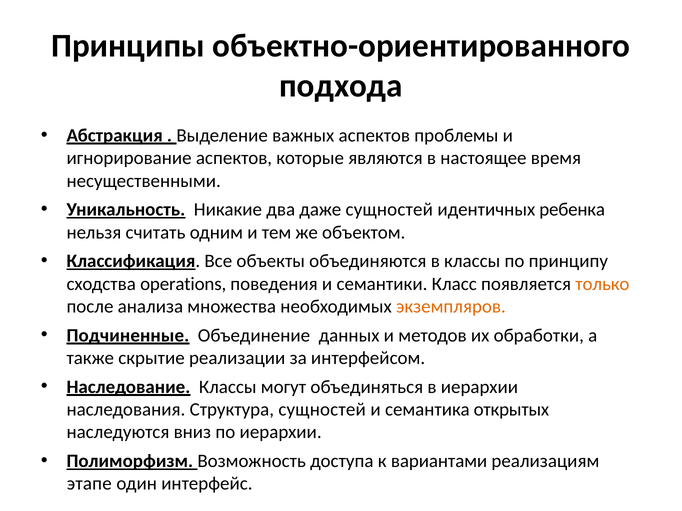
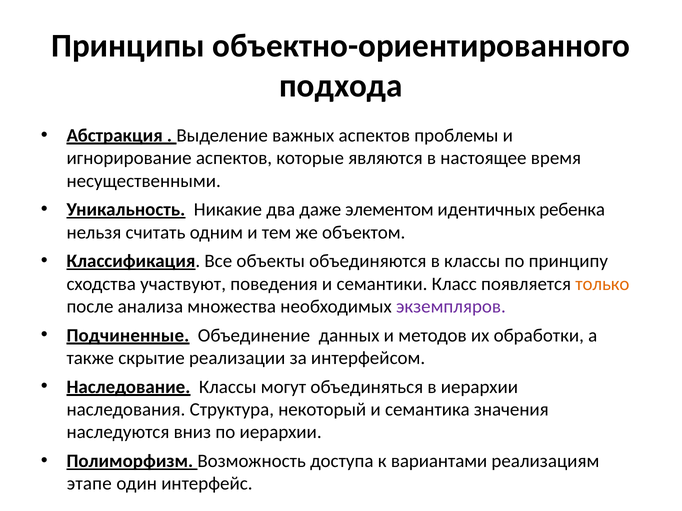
даже сущностей: сущностей -> элементом
operations: operations -> участвуют
экземпляров colour: orange -> purple
Структура сущностей: сущностей -> некоторый
открытых: открытых -> значения
